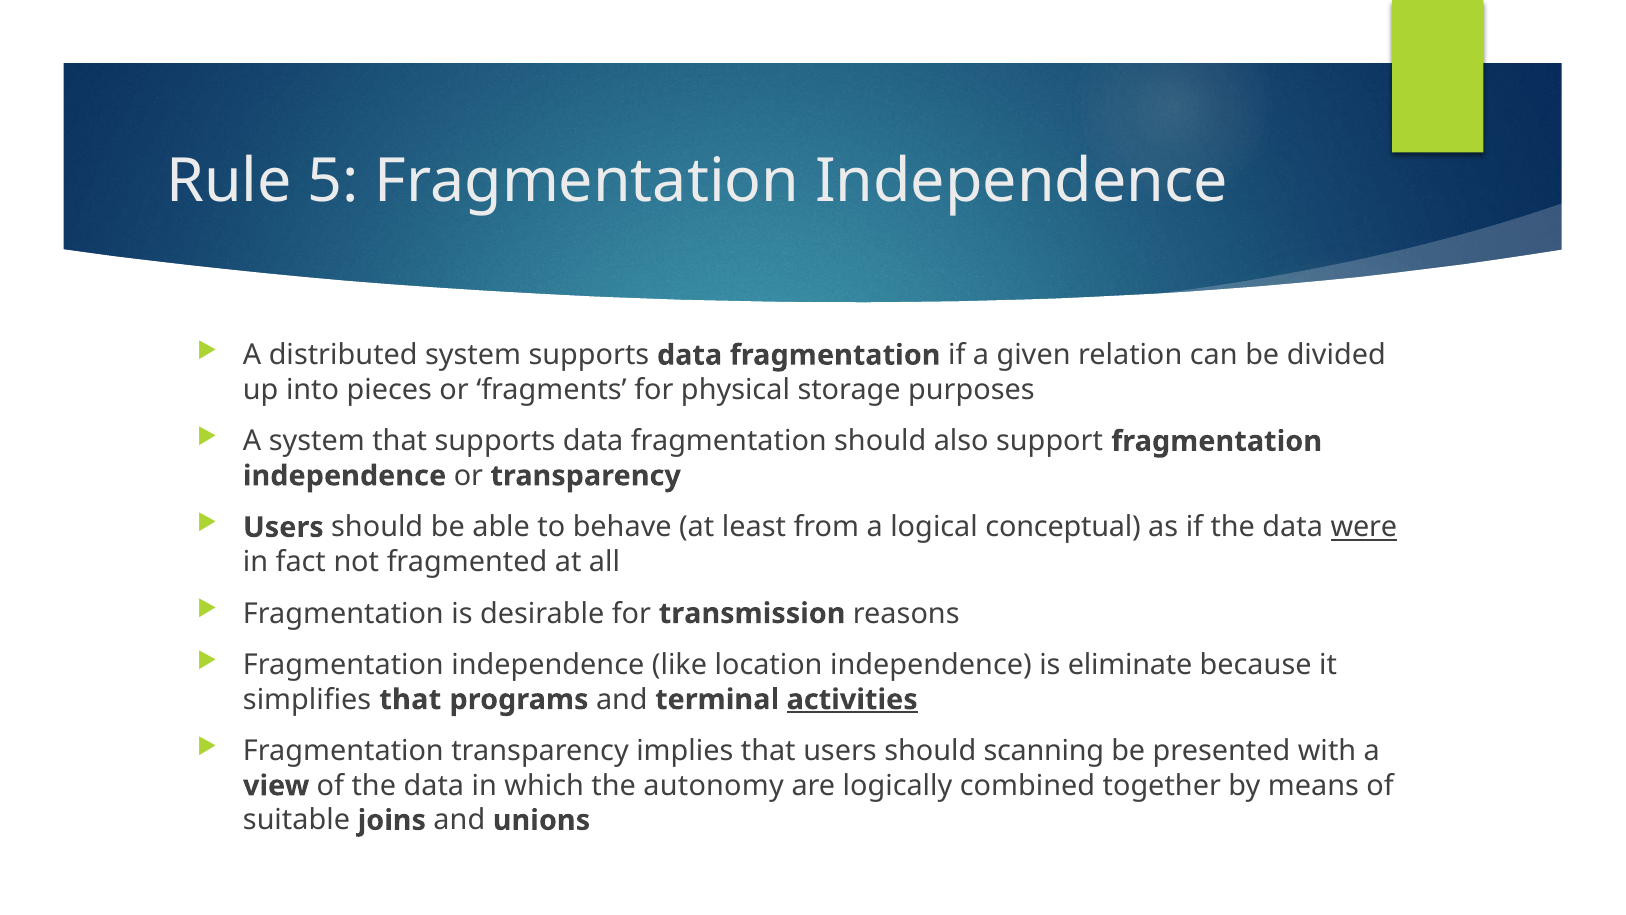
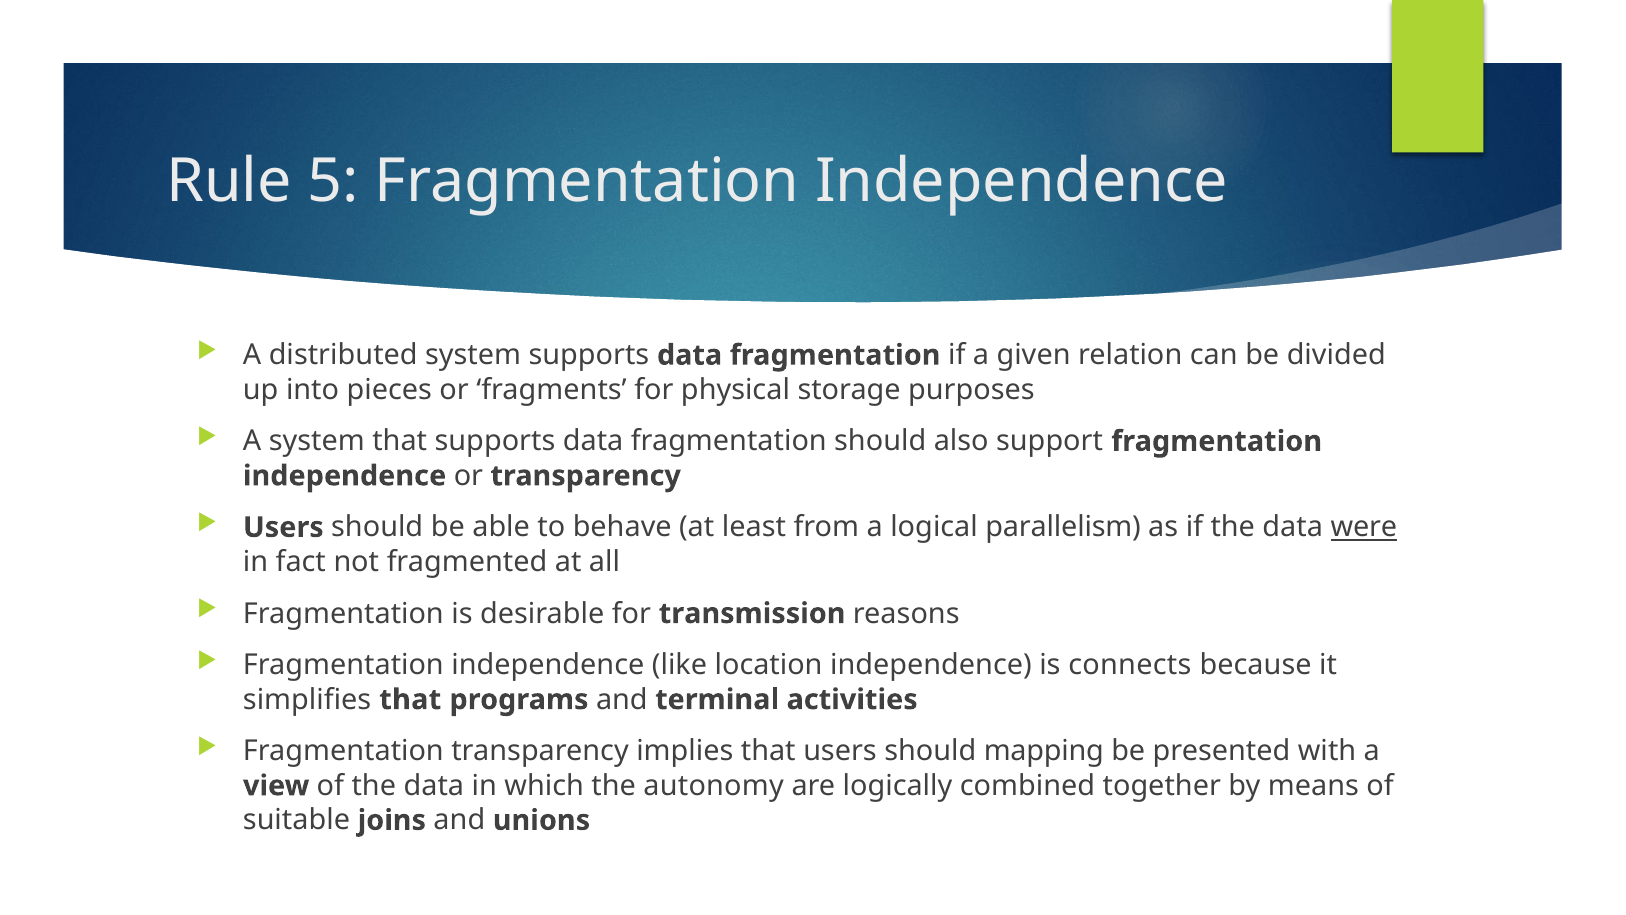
conceptual: conceptual -> parallelism
eliminate: eliminate -> connects
activities underline: present -> none
scanning: scanning -> mapping
